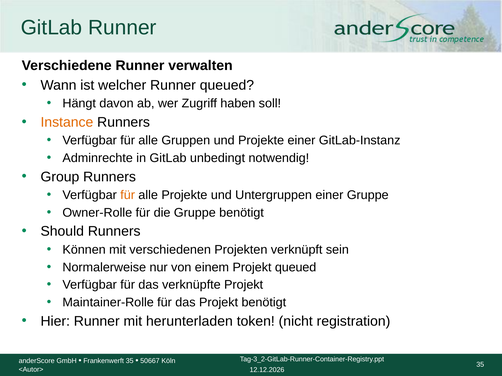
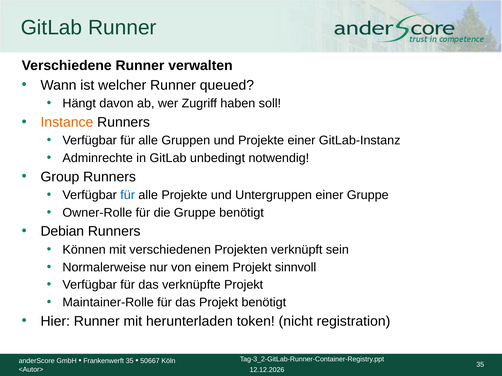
für at (128, 195) colour: orange -> blue
Should: Should -> Debian
Projekt queued: queued -> sinnvoll
